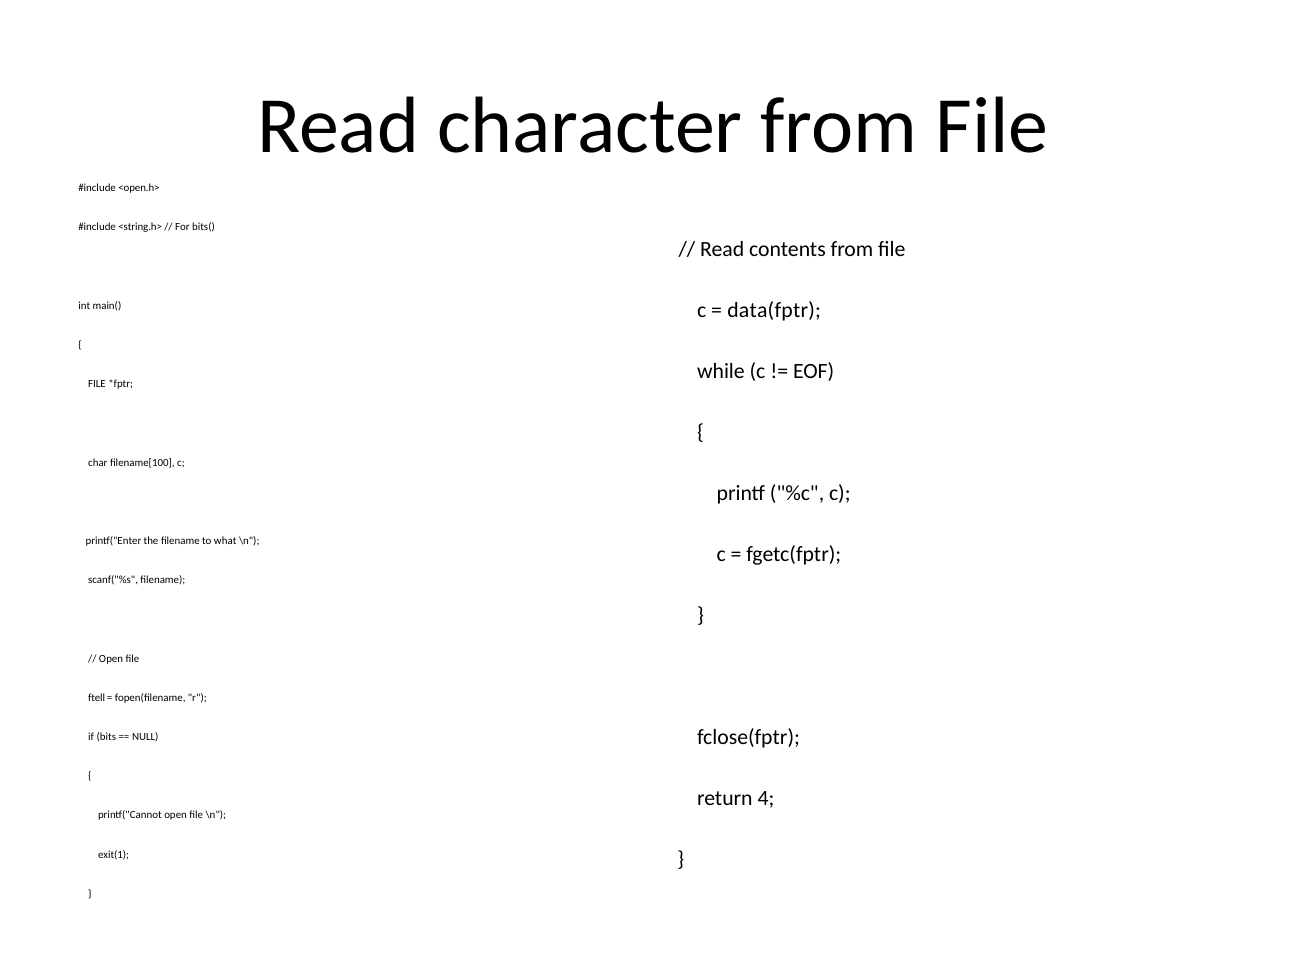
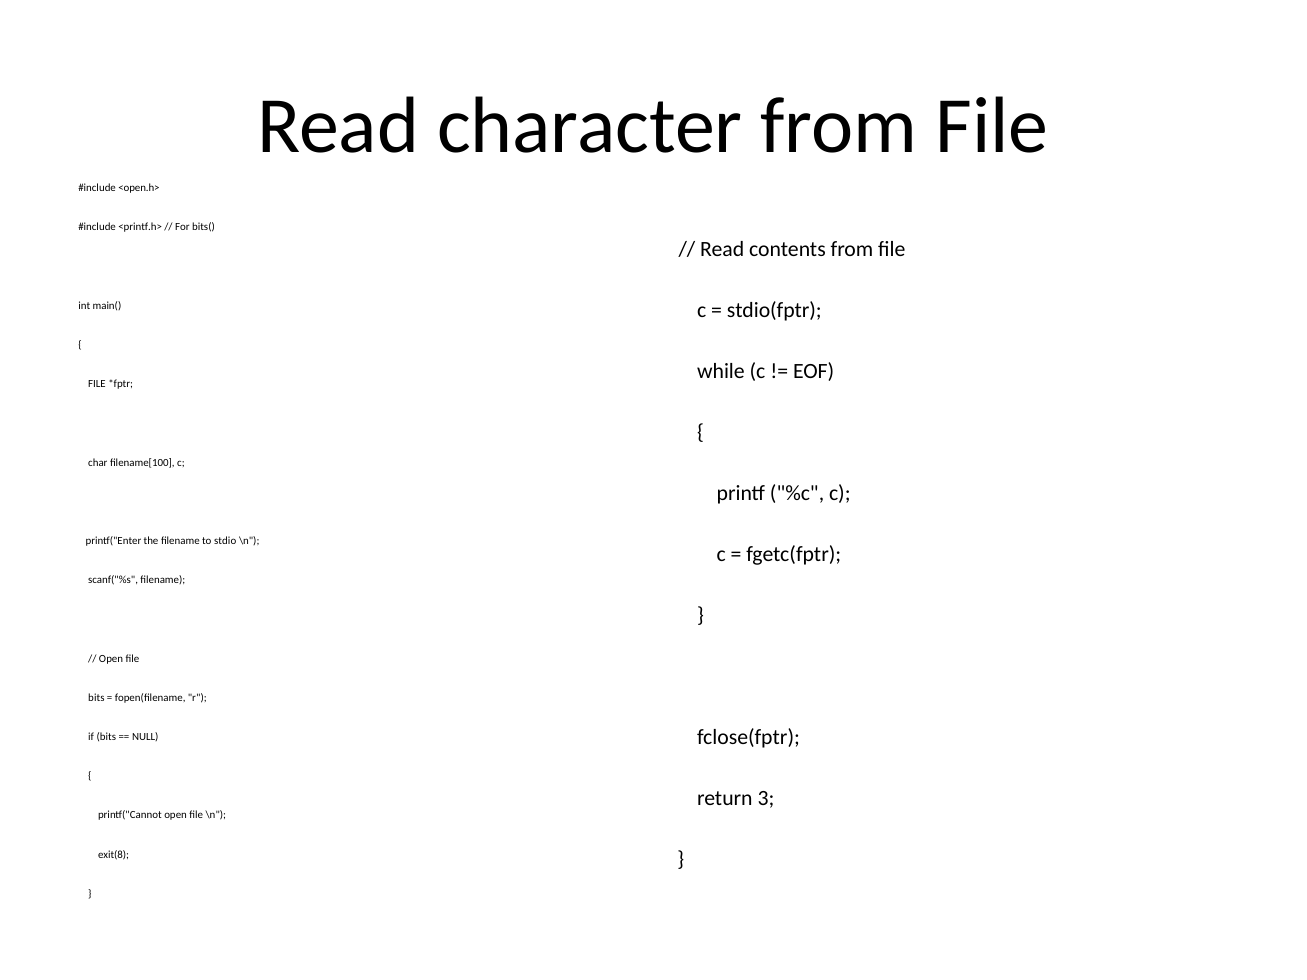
<string.h>: <string.h> -> <printf.h>
data(fptr: data(fptr -> stdio(fptr
what: what -> stdio
ftell at (97, 698): ftell -> bits
4: 4 -> 3
exit(1: exit(1 -> exit(8
